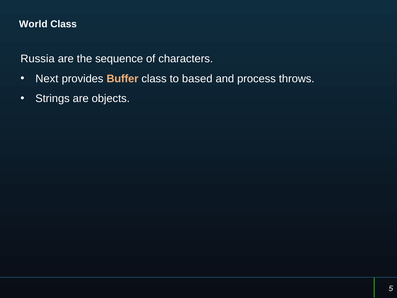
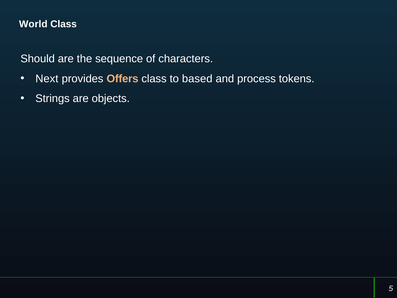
Russia: Russia -> Should
Buffer: Buffer -> Offers
throws: throws -> tokens
